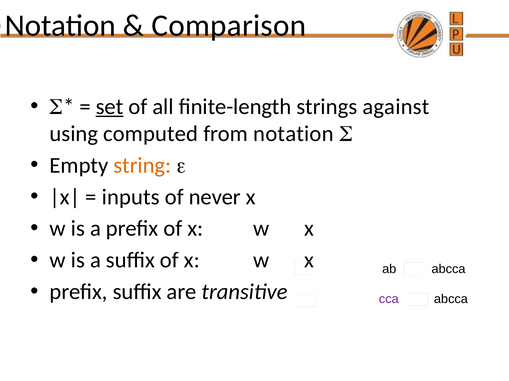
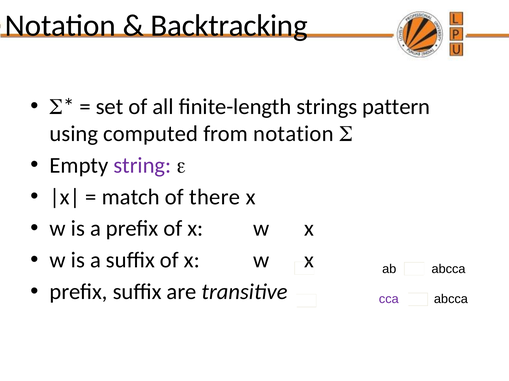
Comparison: Comparison -> Backtracking
set underline: present -> none
against: against -> pattern
string colour: orange -> purple
inputs: inputs -> match
never: never -> there
